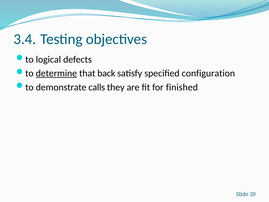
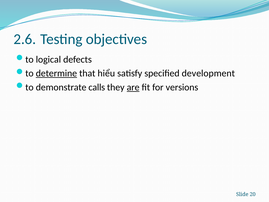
3.4: 3.4 -> 2.6
back: back -> hiểu
configuration: configuration -> development
are underline: none -> present
finished: finished -> versions
